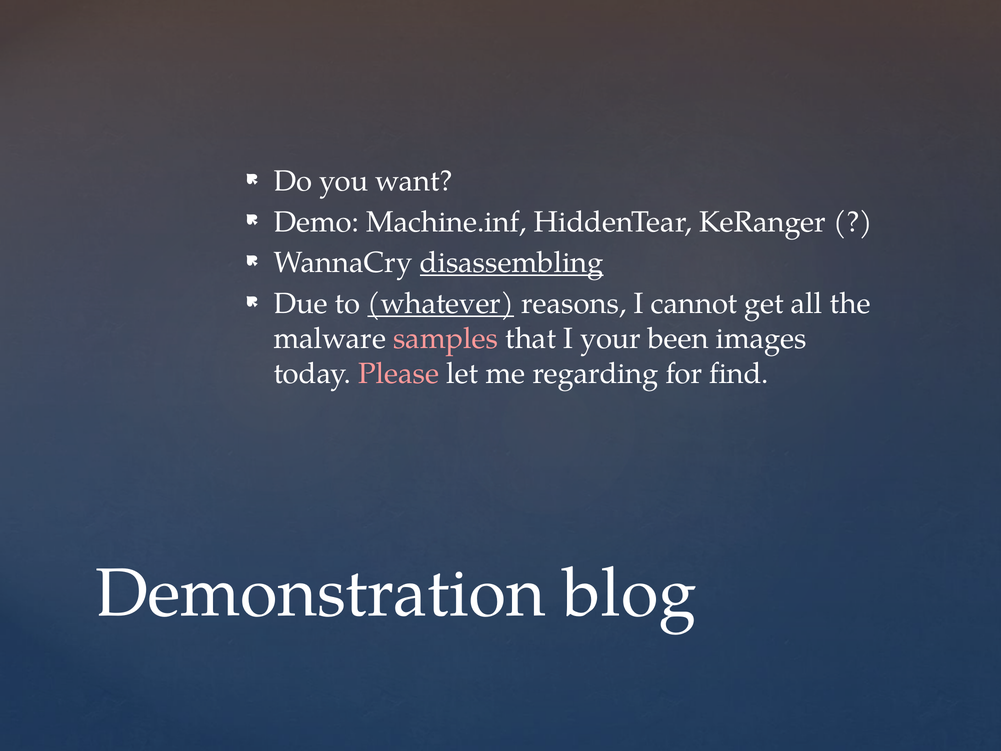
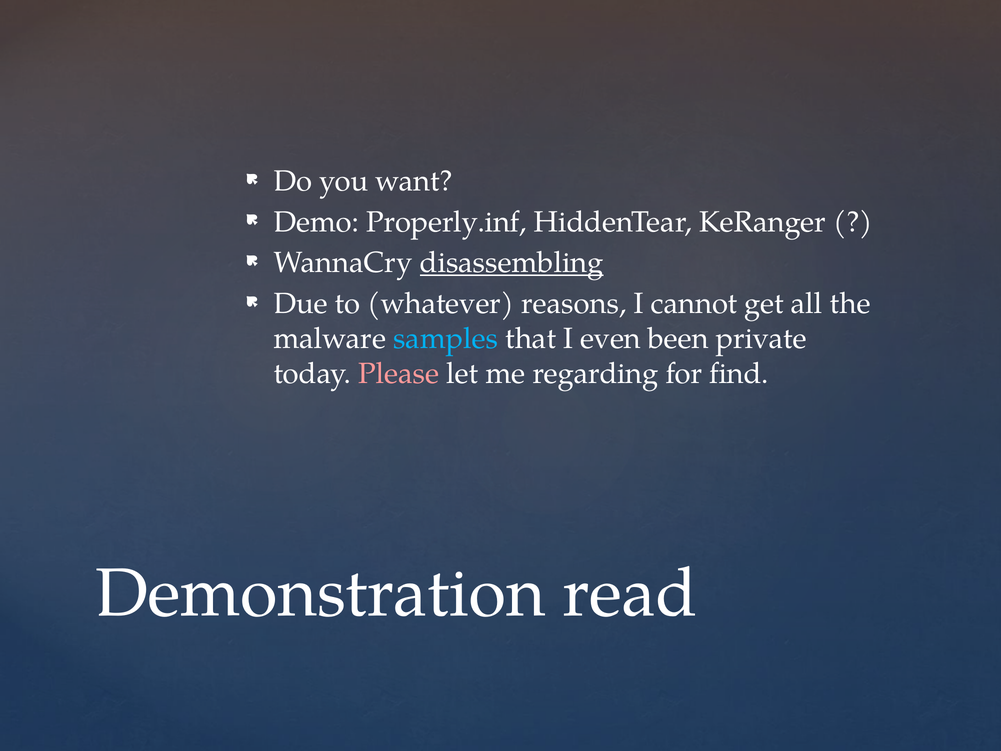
Machine.inf: Machine.inf -> Properly.inf
whatever underline: present -> none
samples colour: pink -> light blue
your: your -> even
images: images -> private
blog: blog -> read
